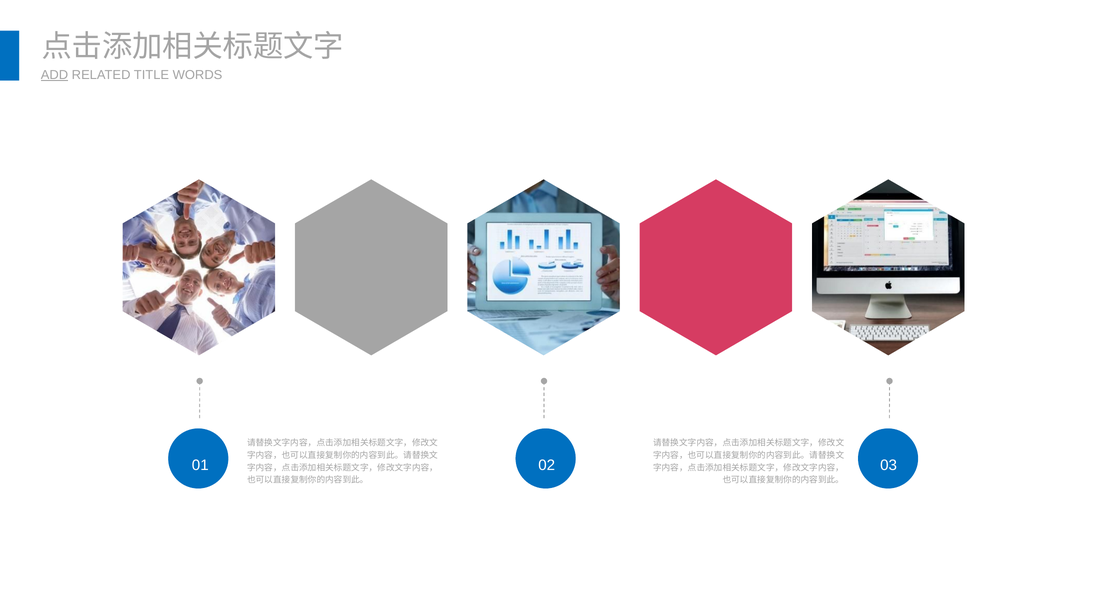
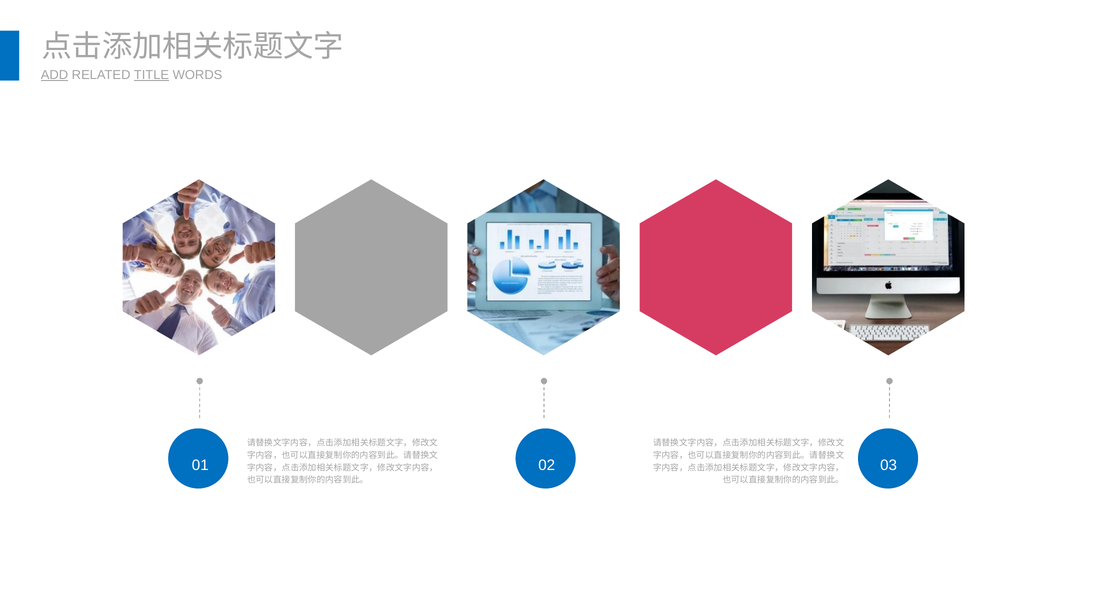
TITLE underline: none -> present
